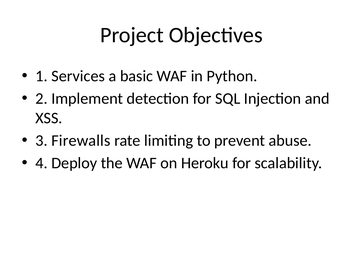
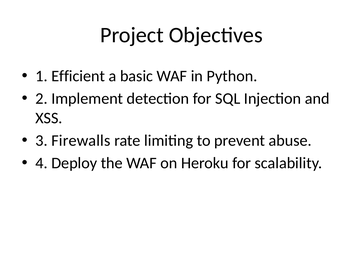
Services: Services -> Efficient
